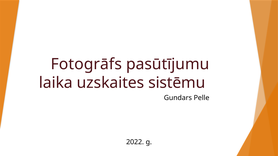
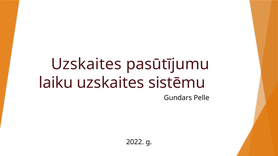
Fotogrāfs at (86, 64): Fotogrāfs -> Uzskaites
laika: laika -> laiku
